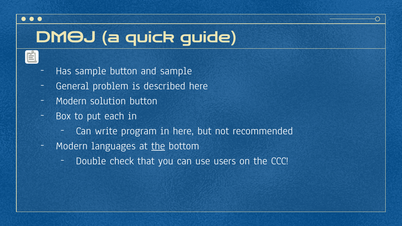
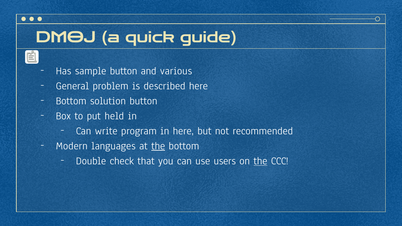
and sample: sample -> various
Modern at (71, 101): Modern -> Bottom
each: each -> held
the at (260, 161) underline: none -> present
